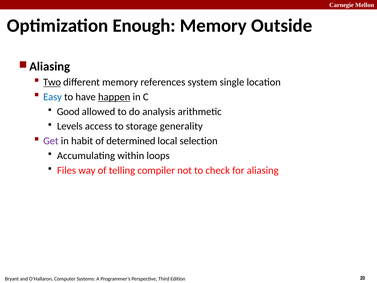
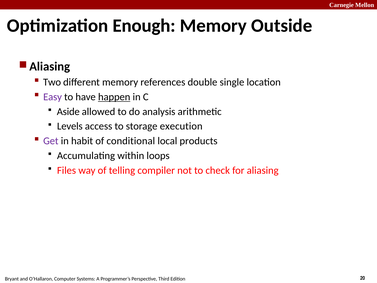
Two underline: present -> none
system: system -> double
Easy colour: blue -> purple
Good: Good -> Aside
generality: generality -> execution
determined: determined -> conditional
selection: selection -> products
